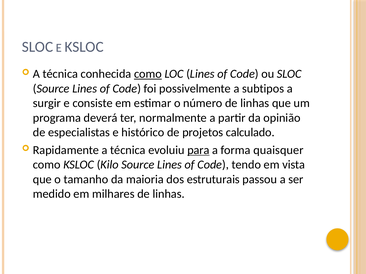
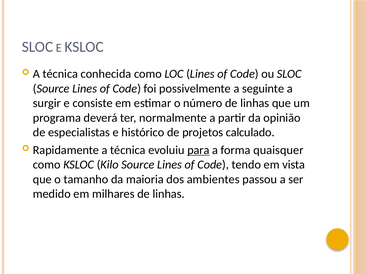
como at (148, 74) underline: present -> none
subtipos: subtipos -> seguinte
estruturais: estruturais -> ambientes
